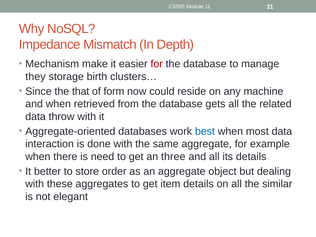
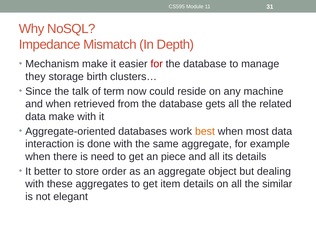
that: that -> talk
form: form -> term
data throw: throw -> make
best colour: blue -> orange
three: three -> piece
